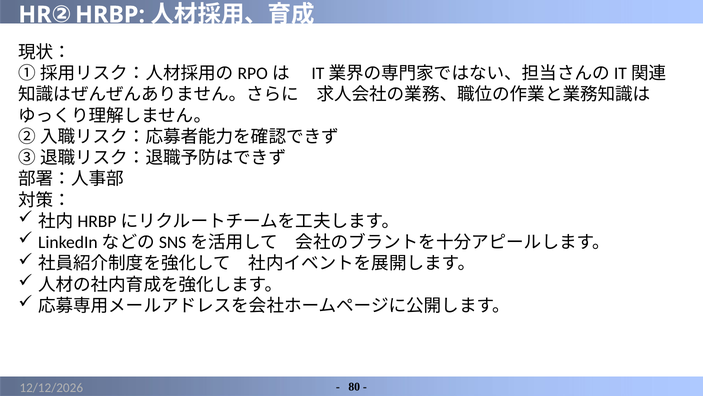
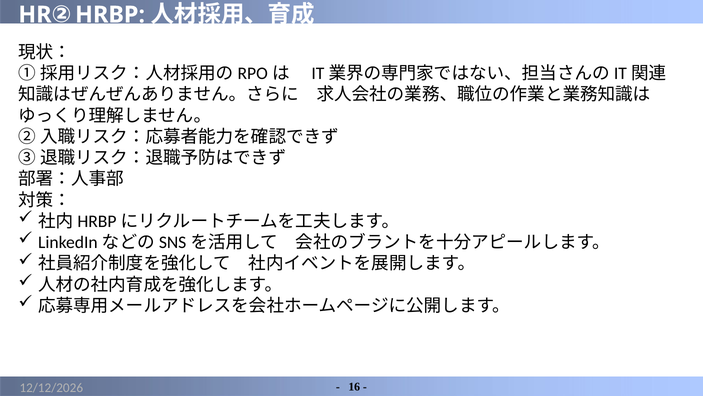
80: 80 -> 16
